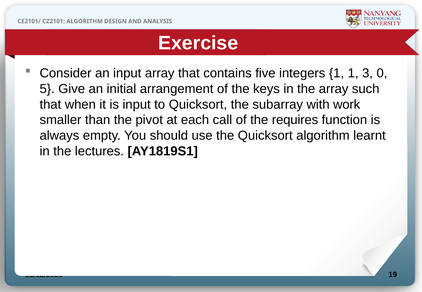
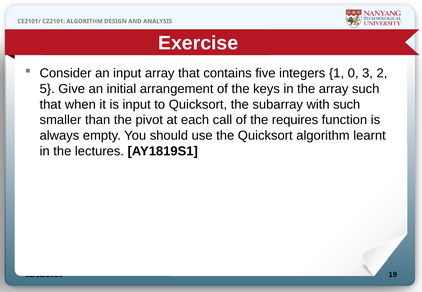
1 1: 1 -> 0
0: 0 -> 2
with work: work -> such
